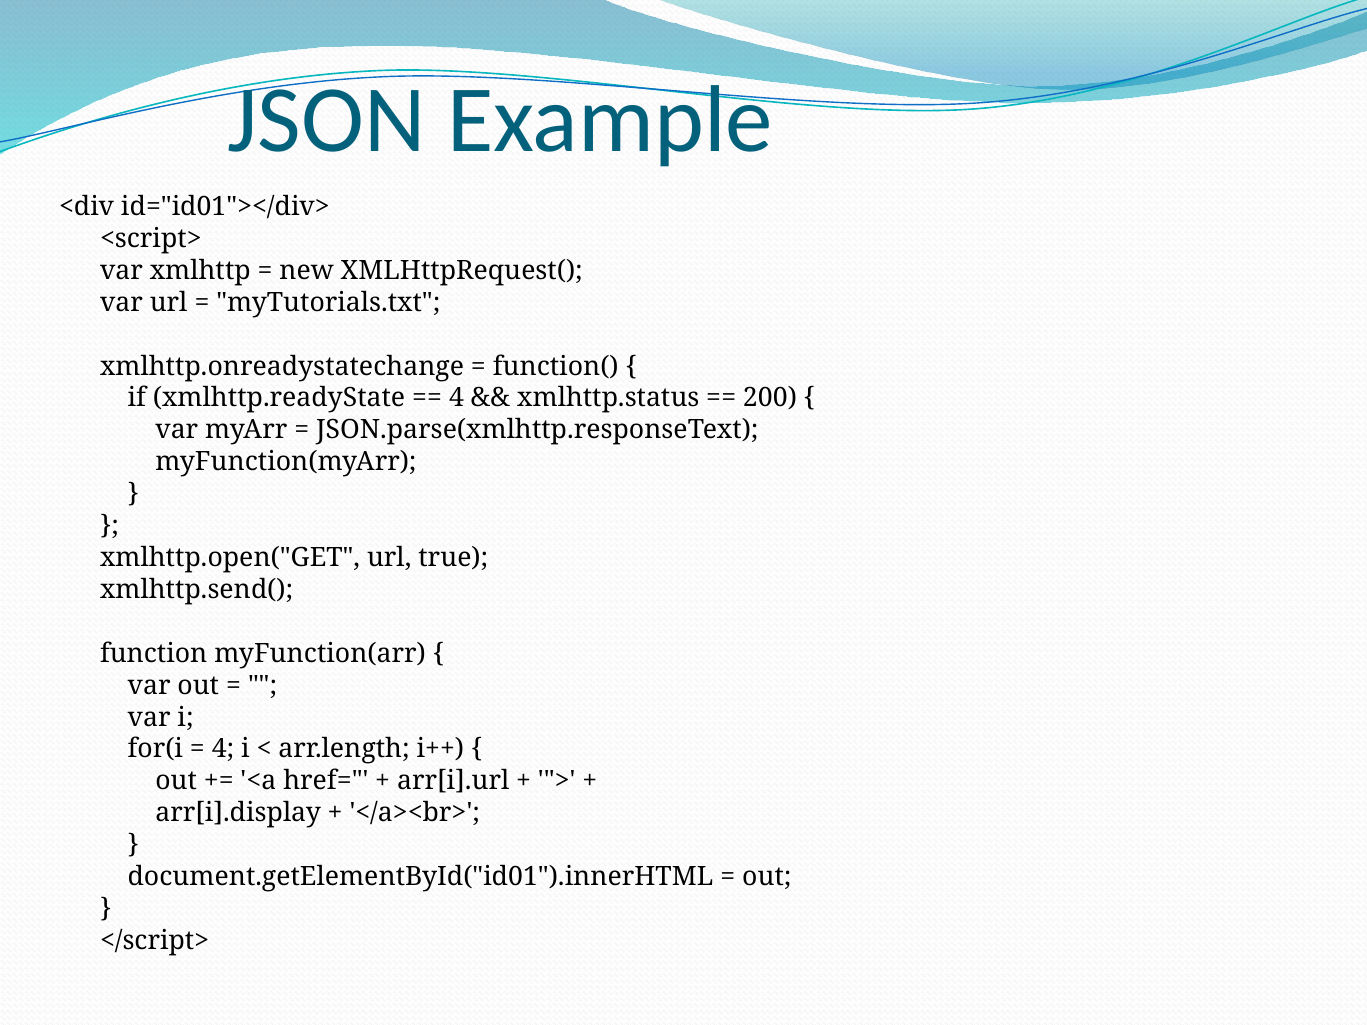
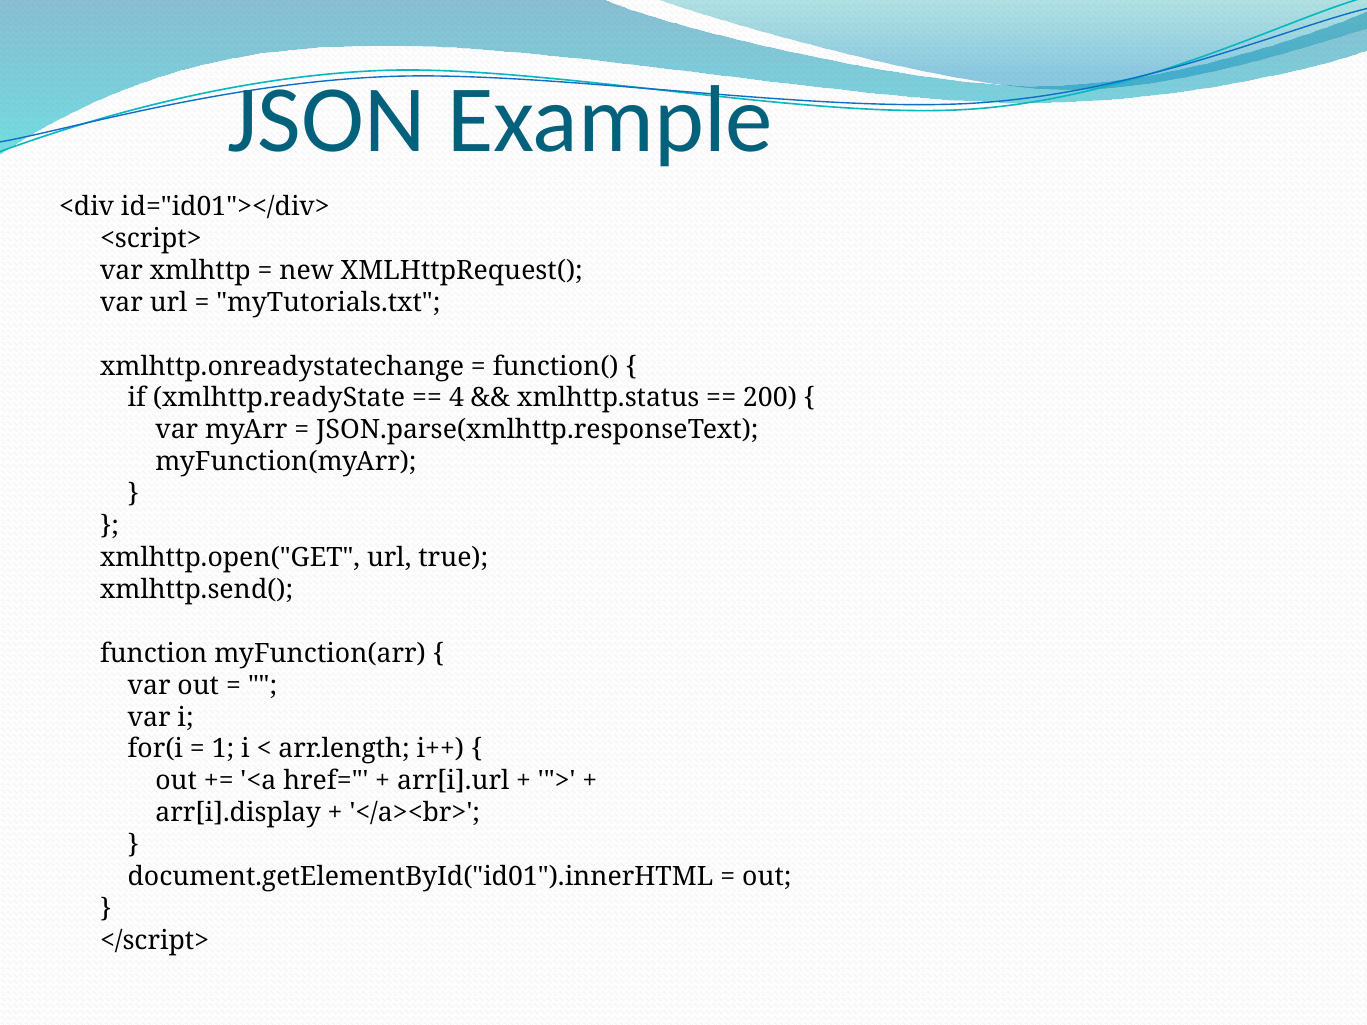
4 at (223, 749): 4 -> 1
